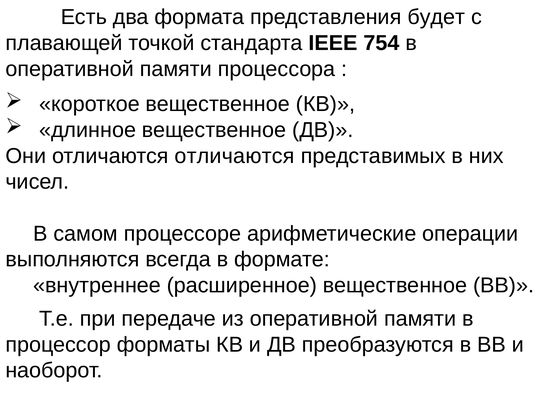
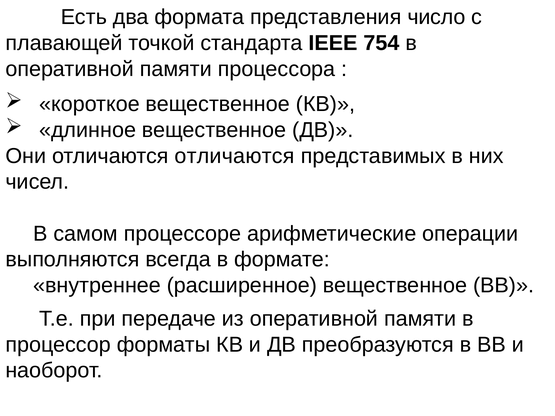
будет: будет -> число
